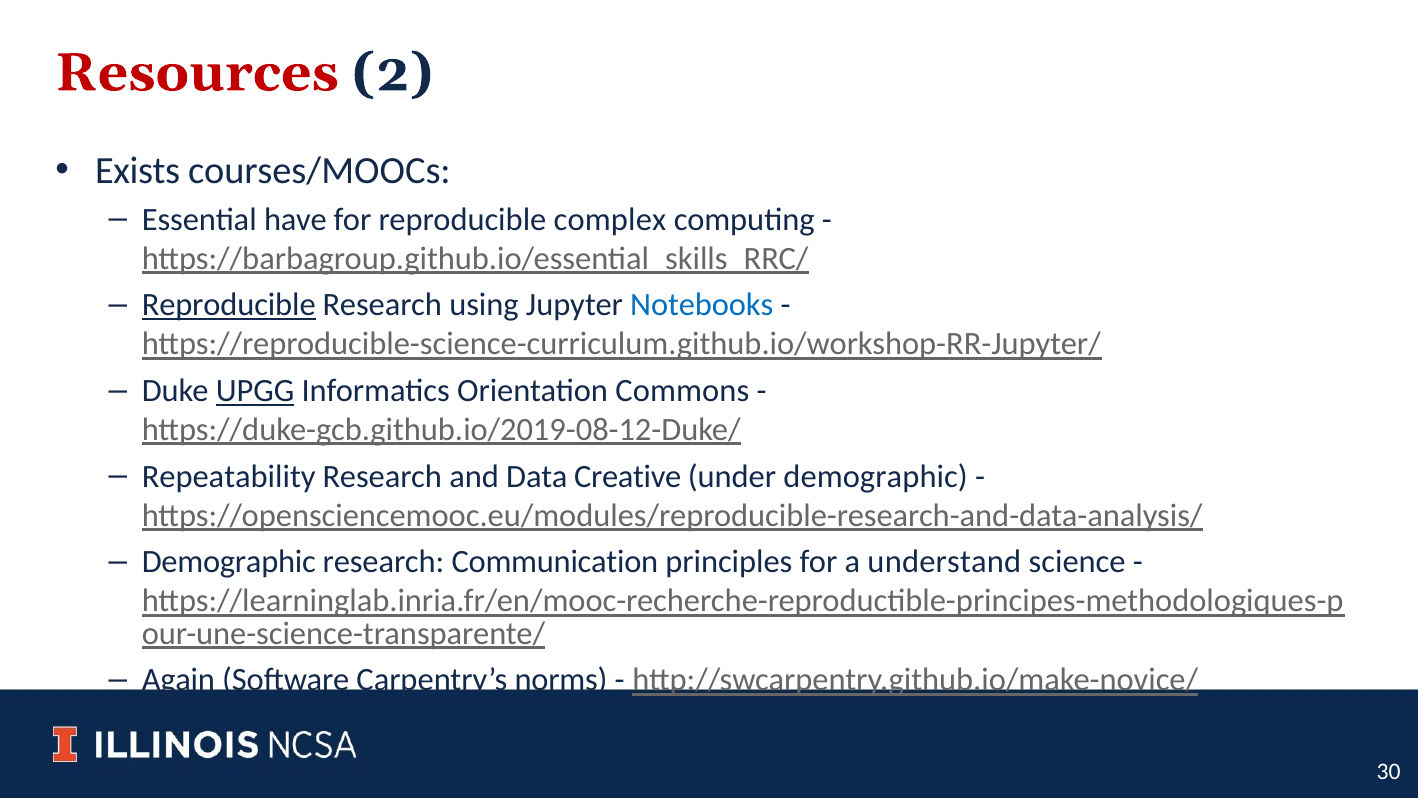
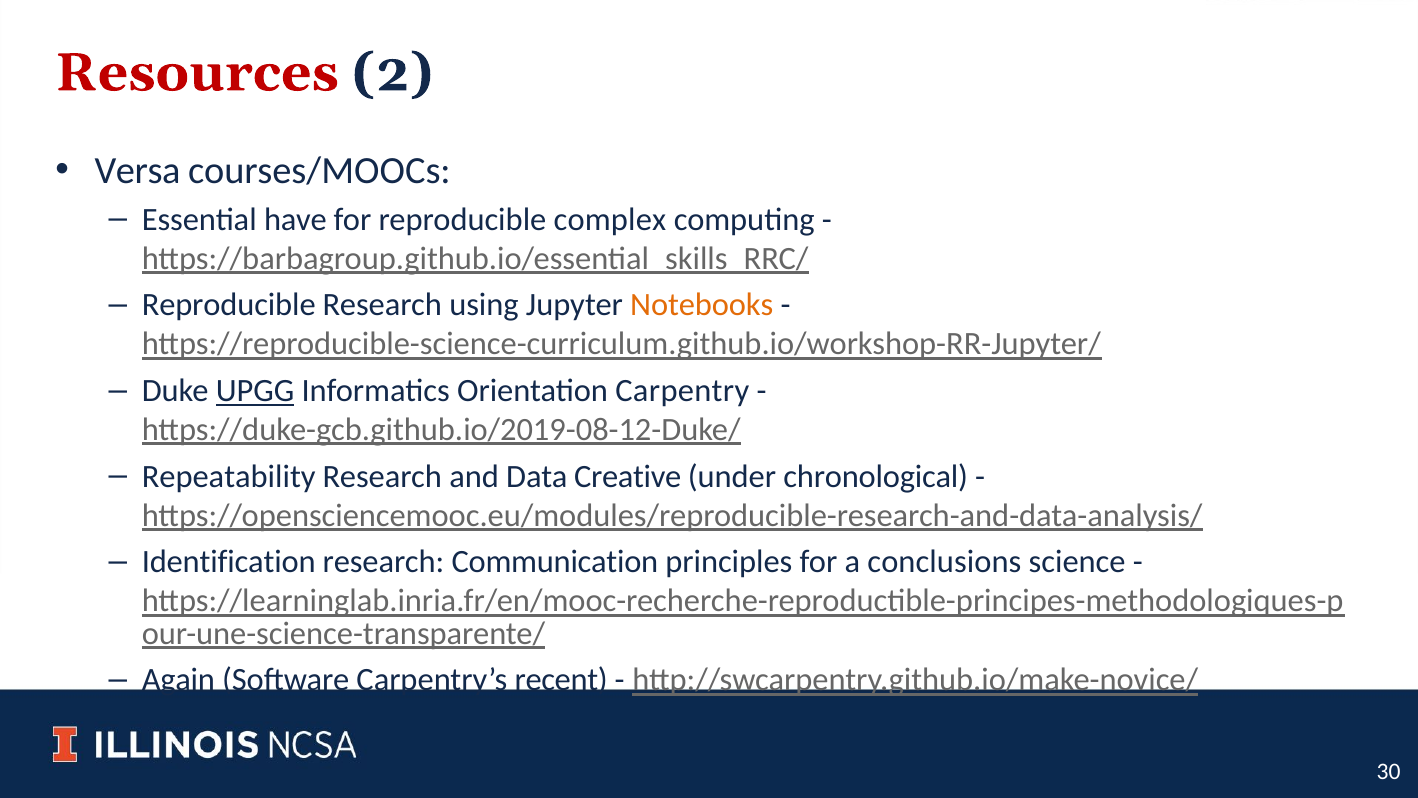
Exists: Exists -> Versa
Reproducible at (229, 305) underline: present -> none
Notebooks colour: blue -> orange
Commons: Commons -> Carpentry
under demographic: demographic -> chronological
Demographic at (229, 562): Demographic -> Identification
understand: understand -> conclusions
norms: norms -> recent
